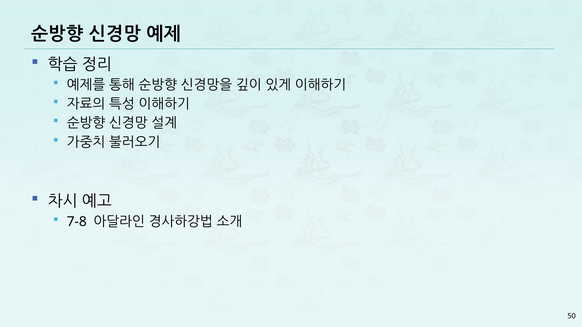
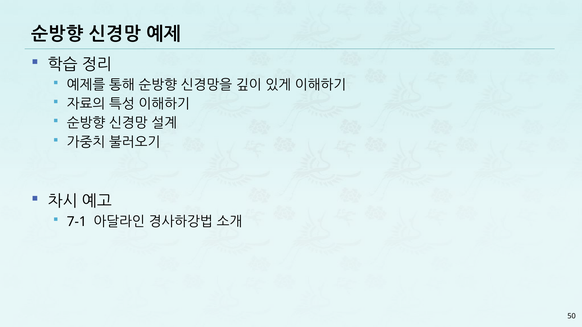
7-8: 7-8 -> 7-1
